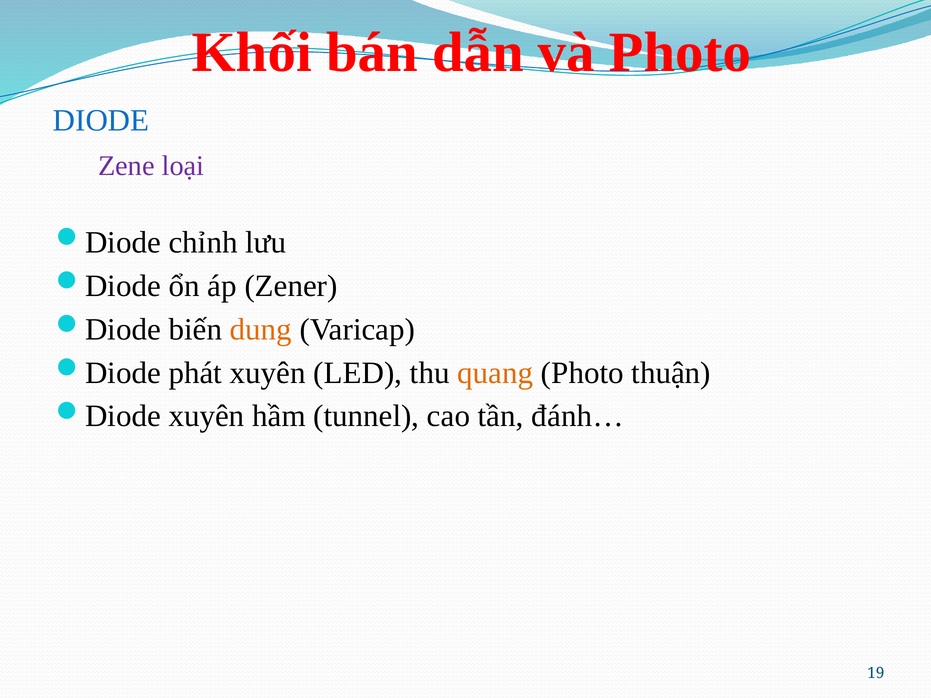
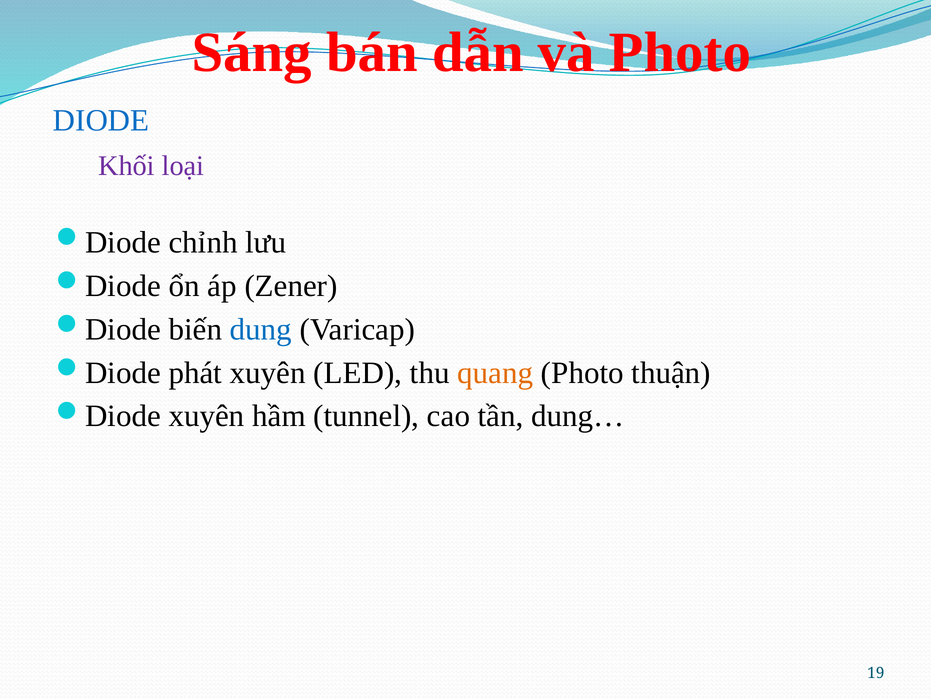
Khối: Khối -> Sáng
Zene: Zene -> Khối
dung colour: orange -> blue
đánh…: đánh… -> dung…
